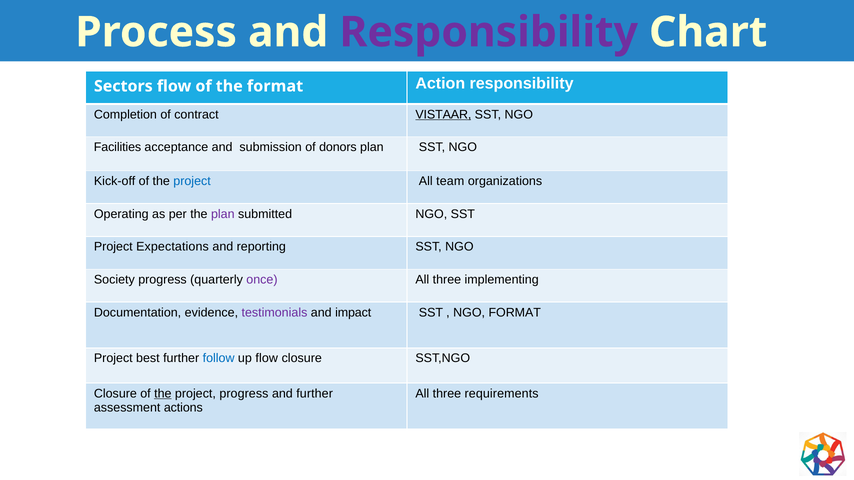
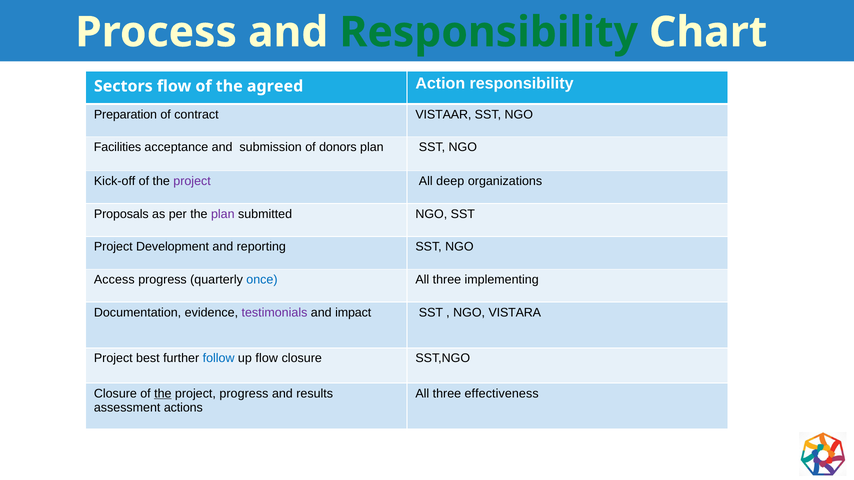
Responsibility at (489, 32) colour: purple -> green
the format: format -> agreed
Completion: Completion -> Preparation
VISTAAR underline: present -> none
project at (192, 181) colour: blue -> purple
team: team -> deep
Operating: Operating -> Proposals
Expectations: Expectations -> Development
Society: Society -> Access
once colour: purple -> blue
NGO FORMAT: FORMAT -> VISTARA
and further: further -> results
requirements: requirements -> effectiveness
